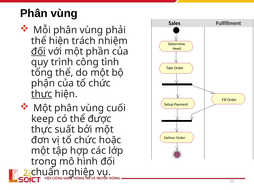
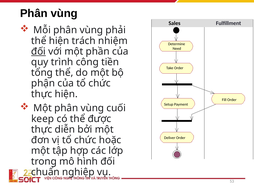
tình: tình -> tiền
thực at (42, 94) underline: present -> none
suất: suất -> diễn
